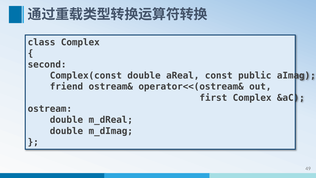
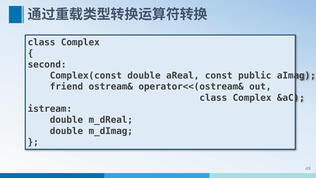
first at (213, 98): first -> class
ostream: ostream -> istream
